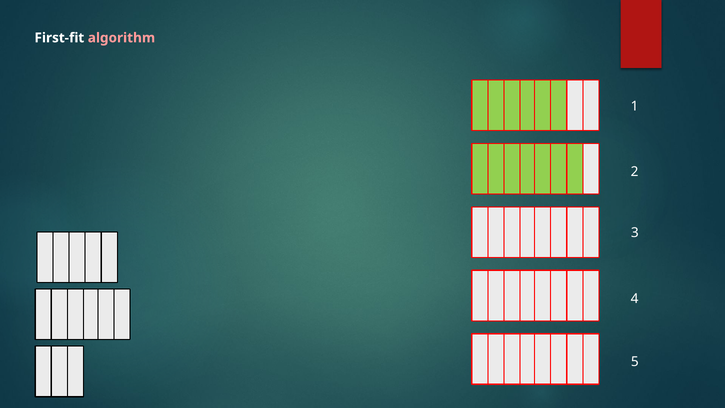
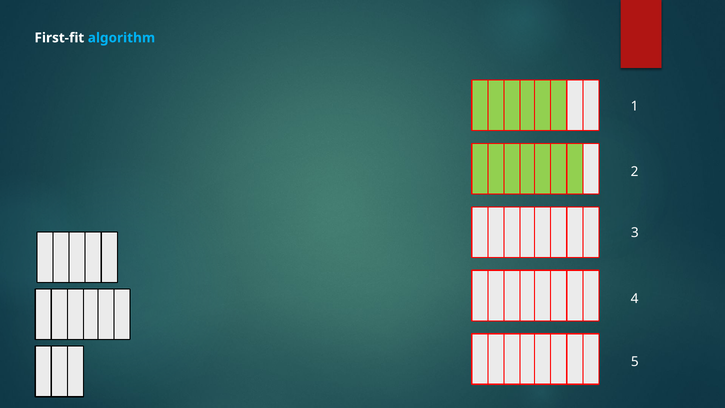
algorithm colour: pink -> light blue
